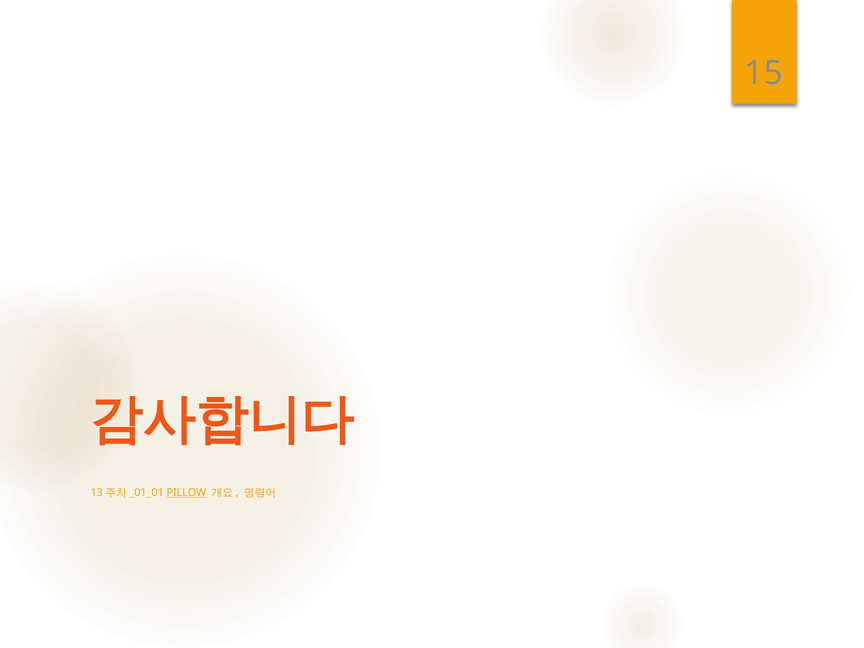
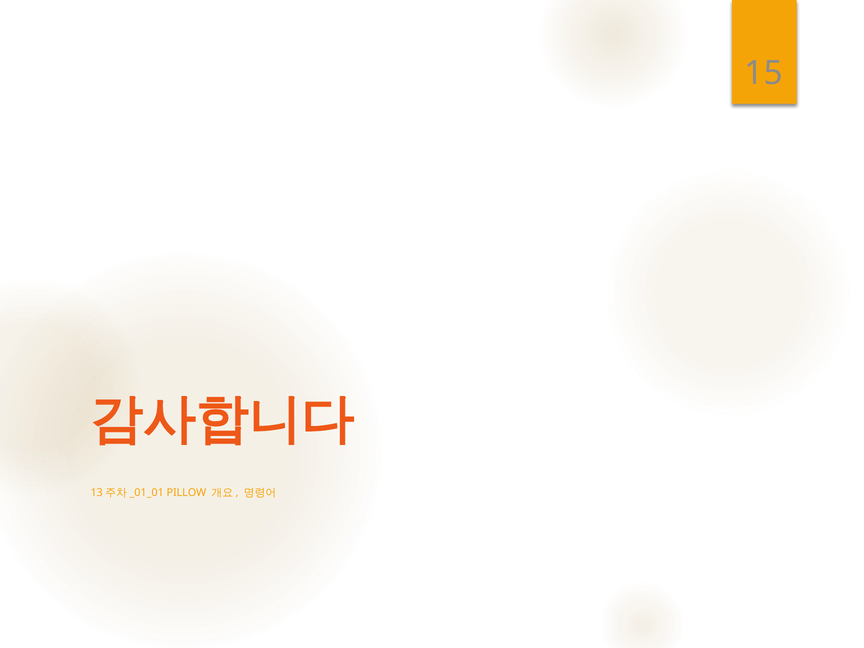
PILLOW underline: present -> none
